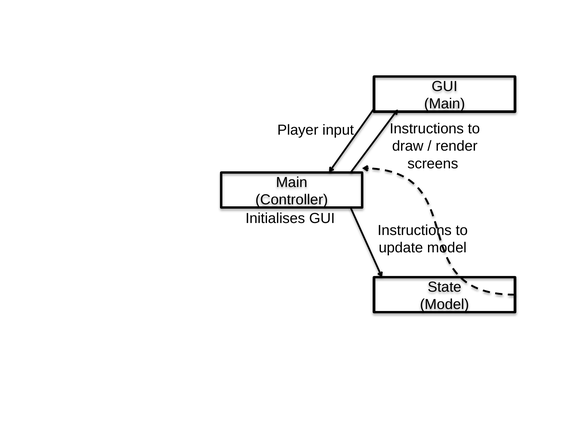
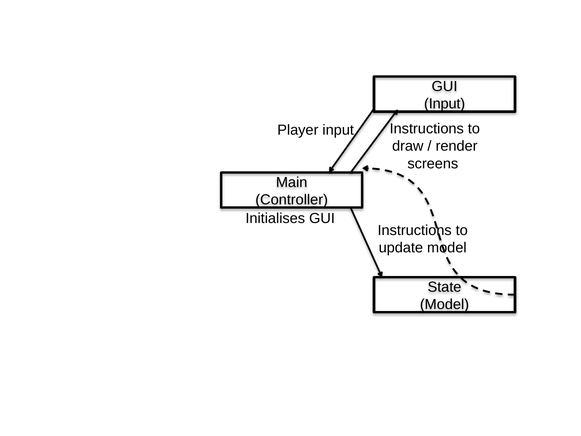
Main at (445, 104): Main -> Input
